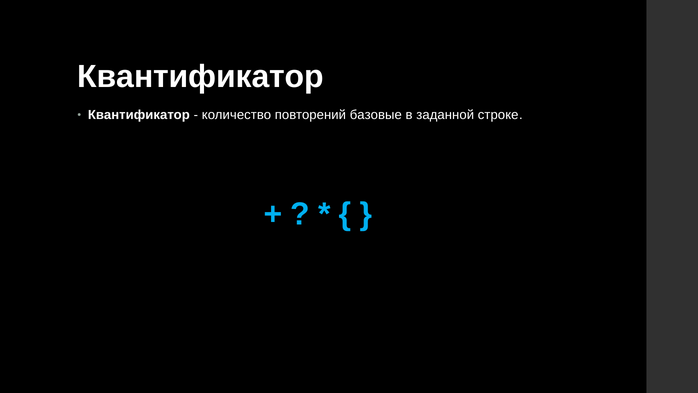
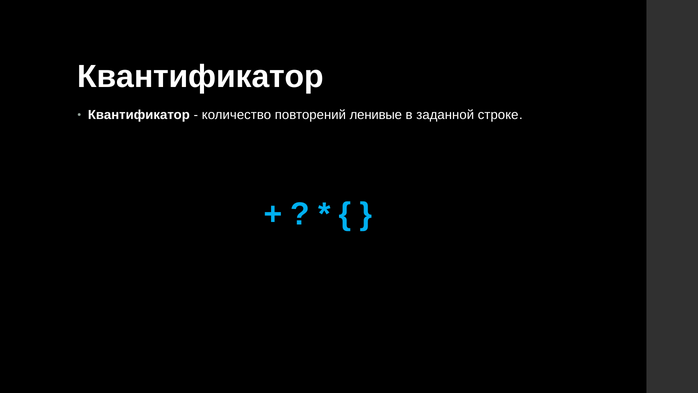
базовые: базовые -> ленивые
